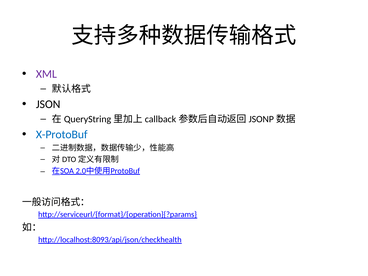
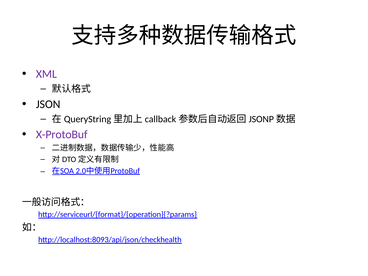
X-ProtoBuf colour: blue -> purple
